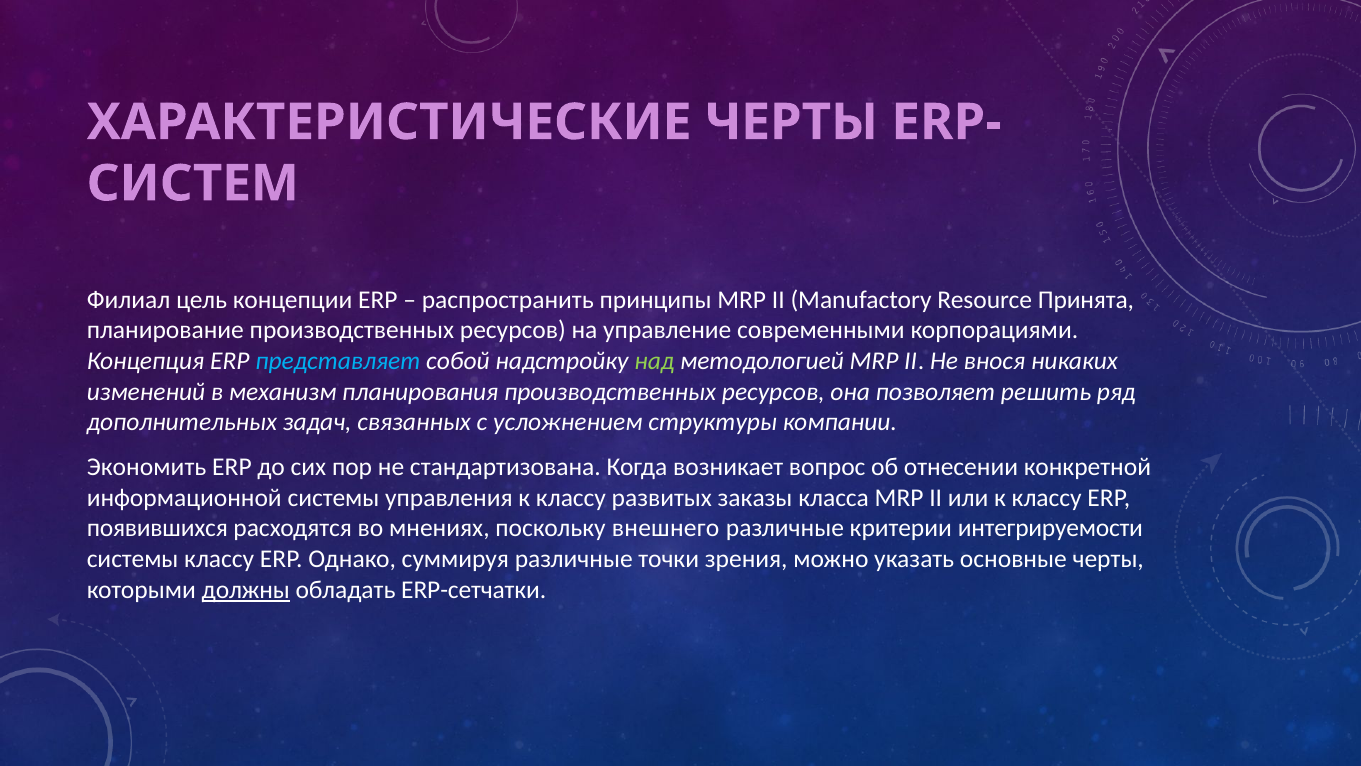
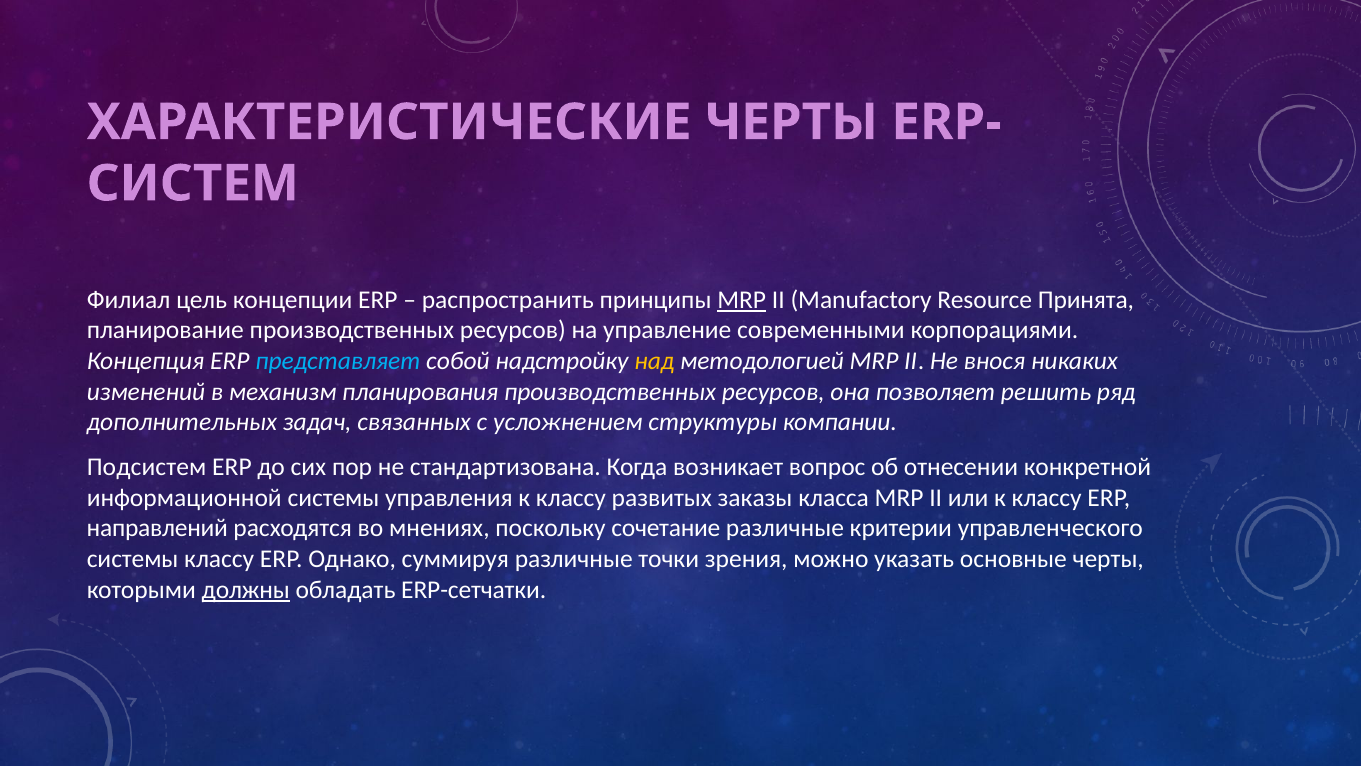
MRP at (742, 300) underline: none -> present
над colour: light green -> yellow
Экономить: Экономить -> Подсистем
появившихся: появившихся -> направлений
внешнего: внешнего -> сочетание
интегрируемости: интегрируемости -> управленческого
